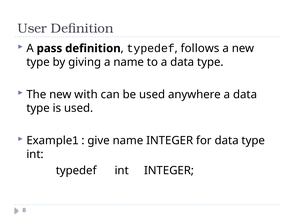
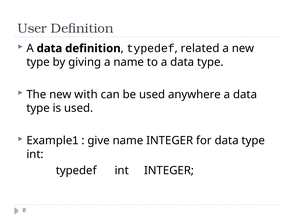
pass at (49, 48): pass -> data
follows: follows -> related
